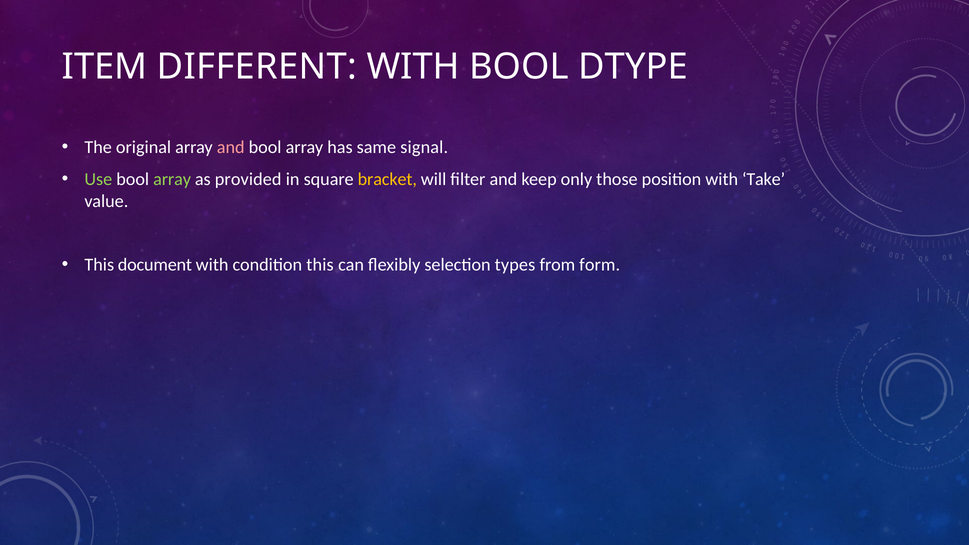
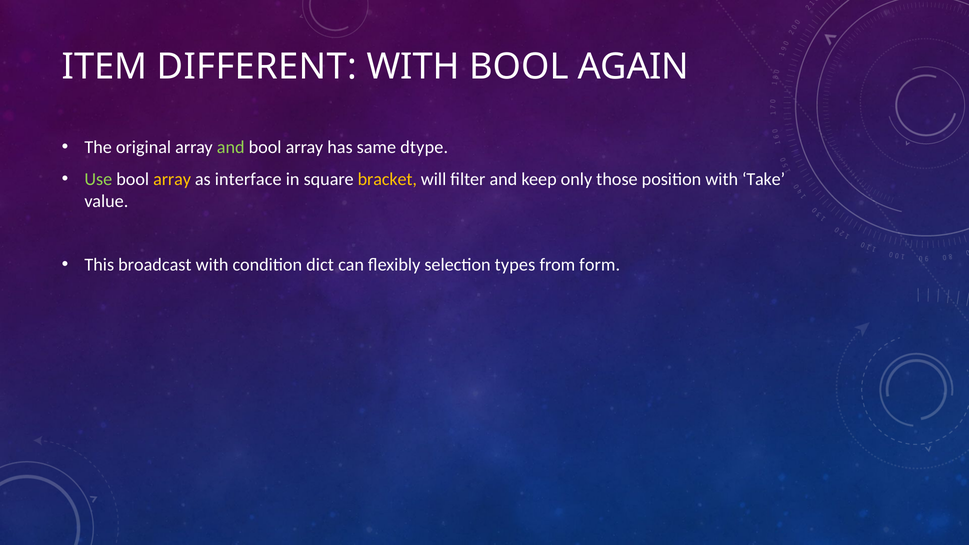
DTYPE: DTYPE -> AGAIN
and at (231, 147) colour: pink -> light green
signal: signal -> dtype
array at (172, 179) colour: light green -> yellow
provided: provided -> interface
document: document -> broadcast
condition this: this -> dict
